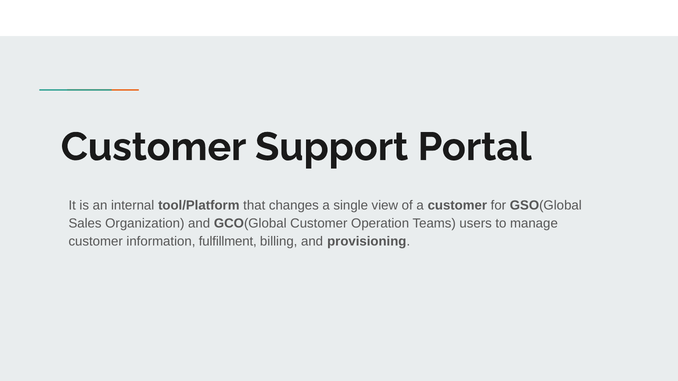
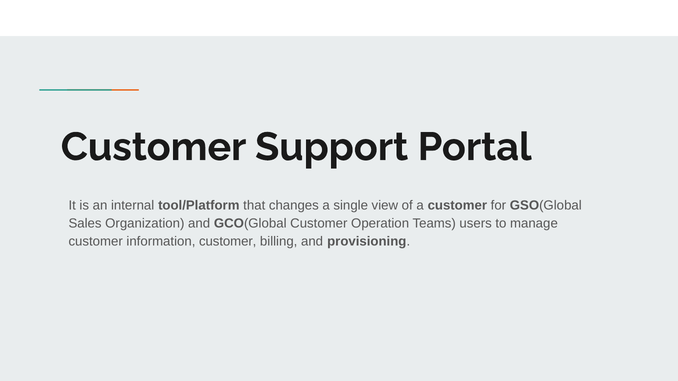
information fulfillment: fulfillment -> customer
